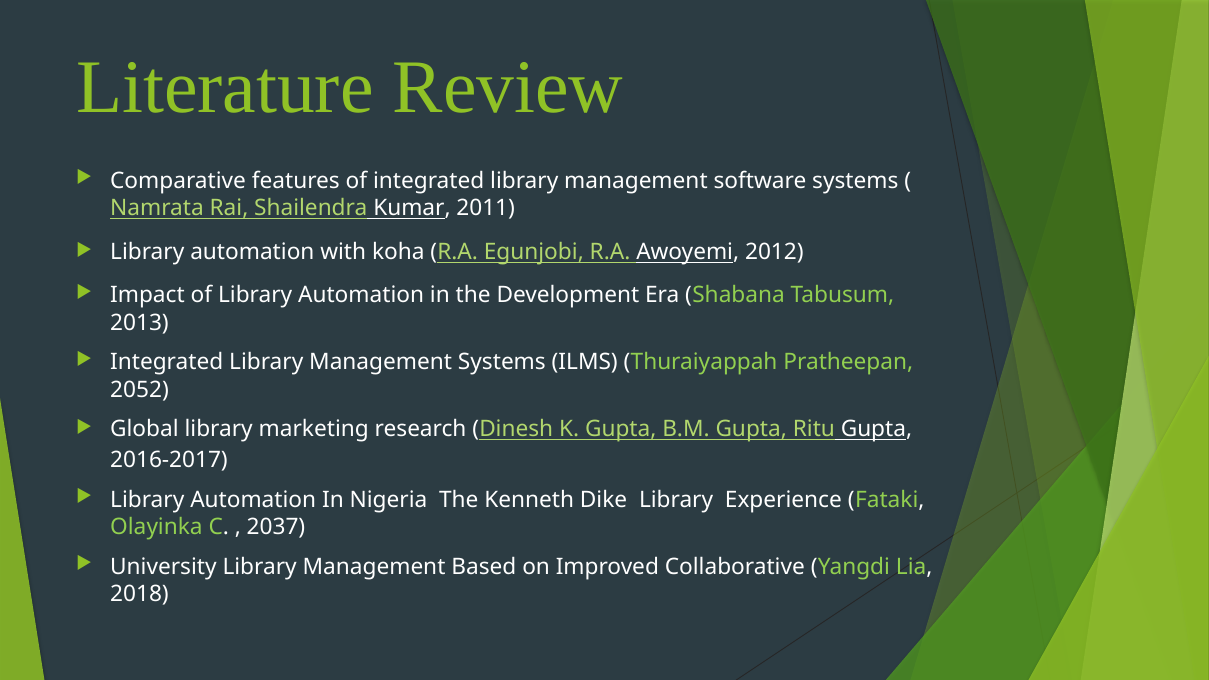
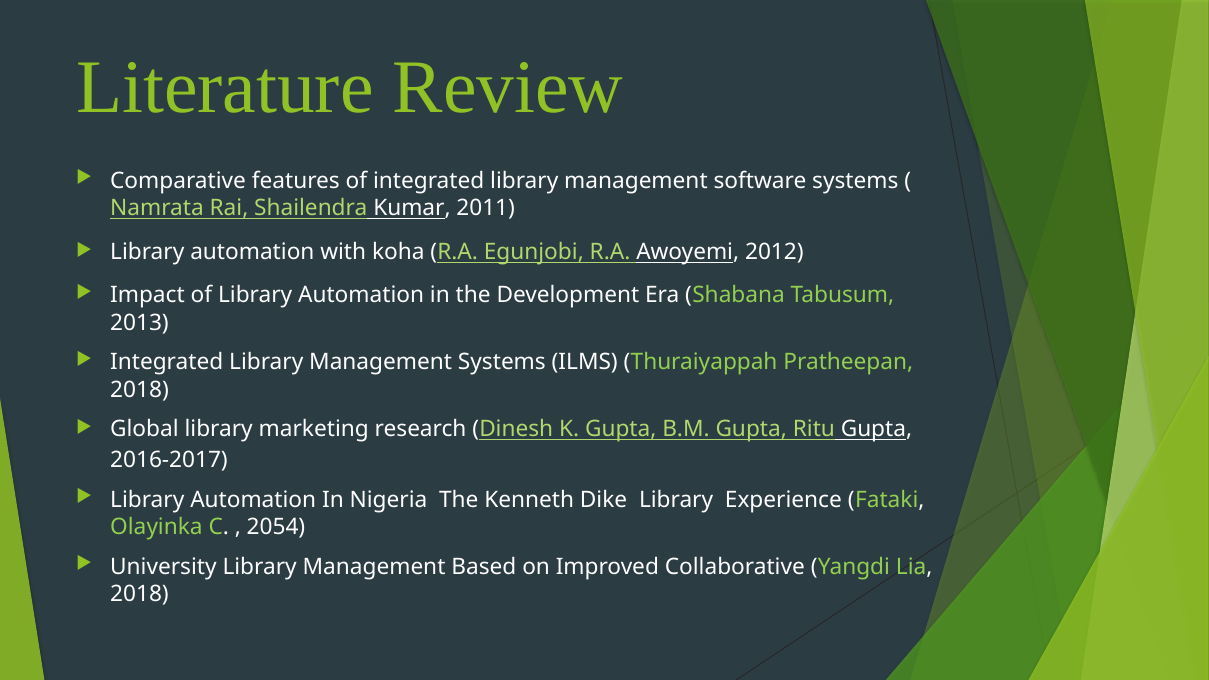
2052 at (140, 390): 2052 -> 2018
2037: 2037 -> 2054
